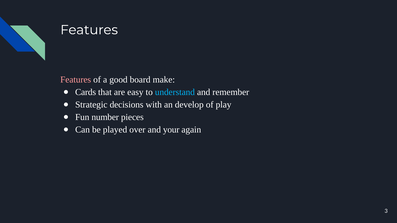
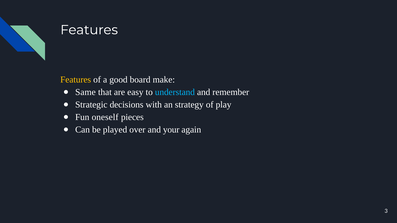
Features at (76, 80) colour: pink -> yellow
Cards: Cards -> Same
develop: develop -> strategy
number: number -> oneself
